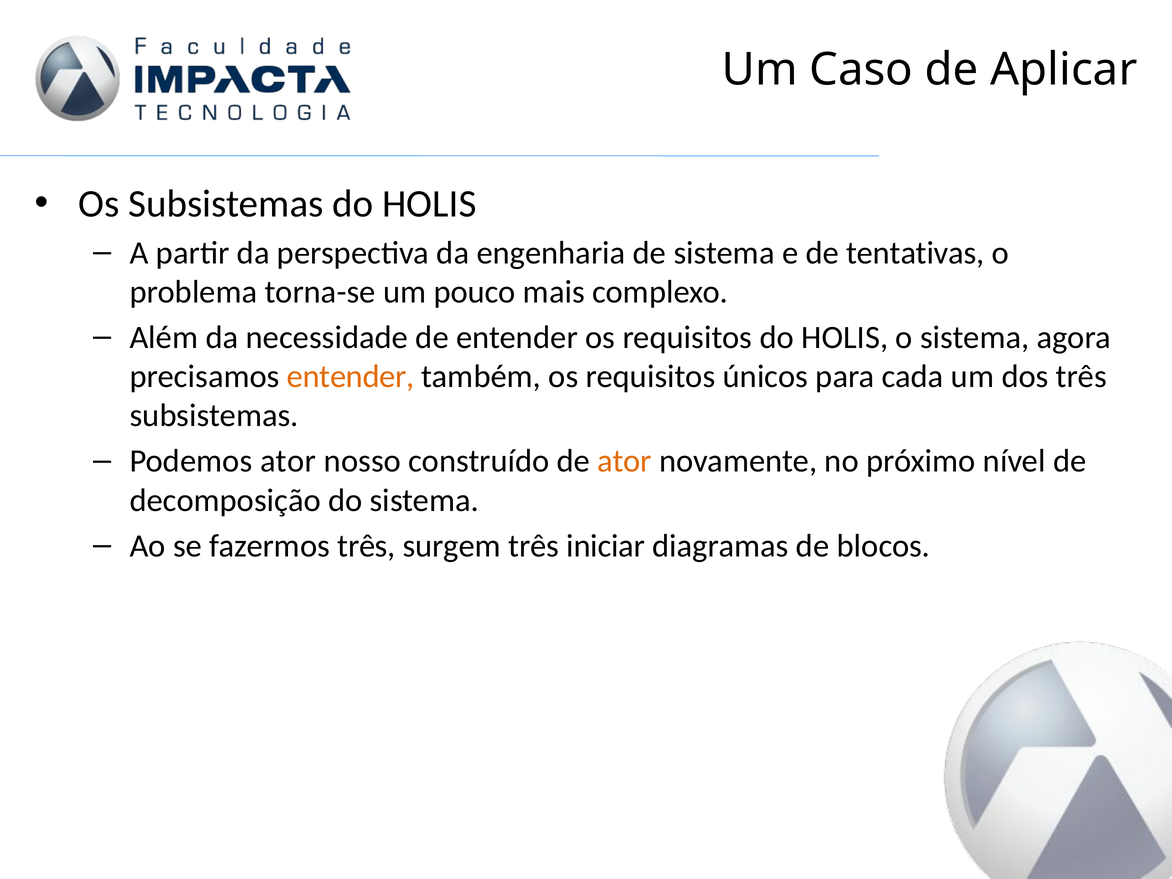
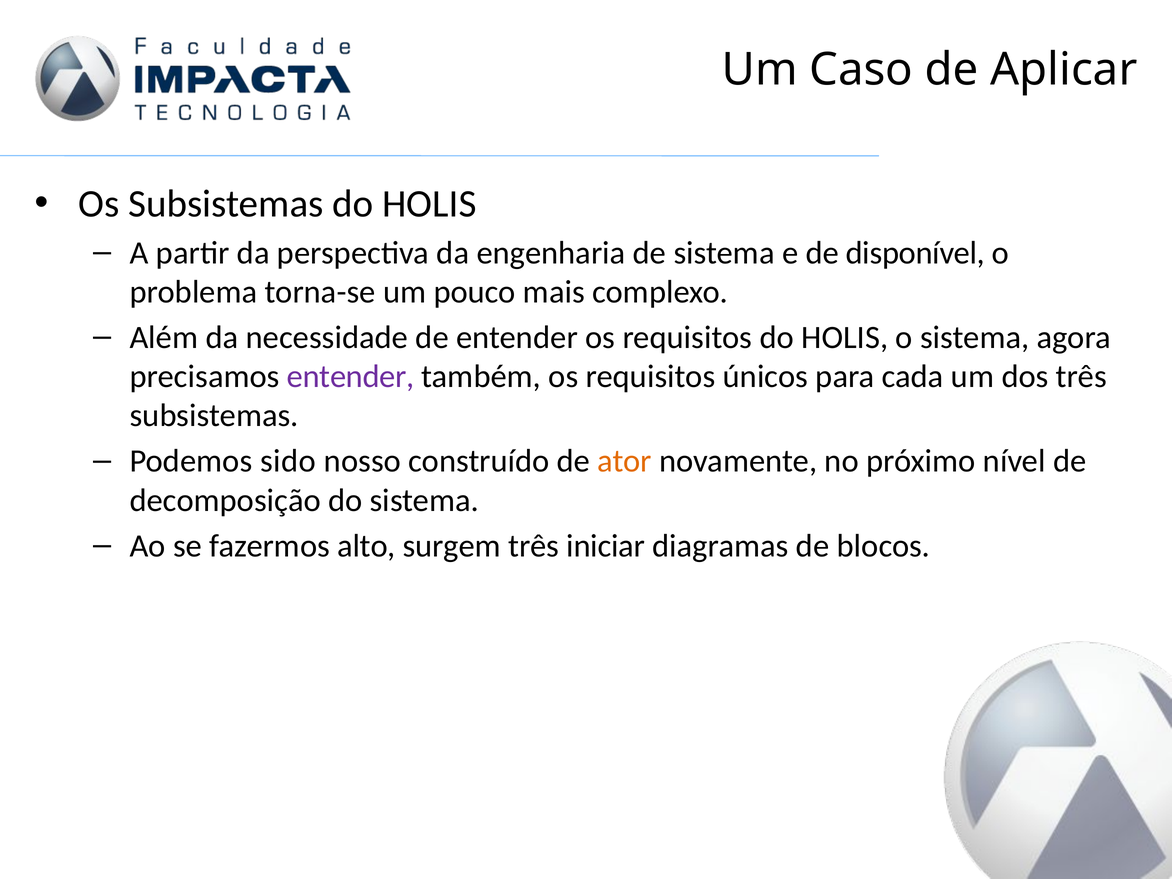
tentativas: tentativas -> disponível
entender at (351, 377) colour: orange -> purple
Podemos ator: ator -> sido
fazermos três: três -> alto
